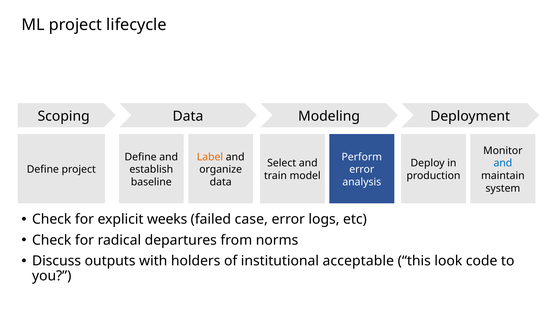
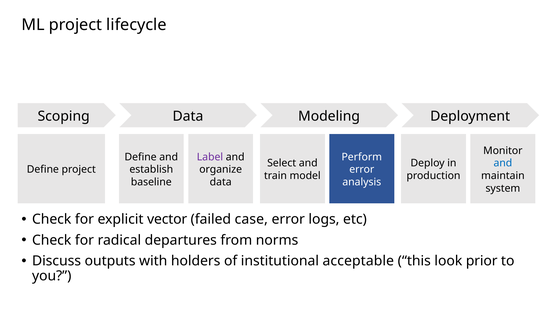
Label colour: orange -> purple
weeks: weeks -> vector
code: code -> prior
